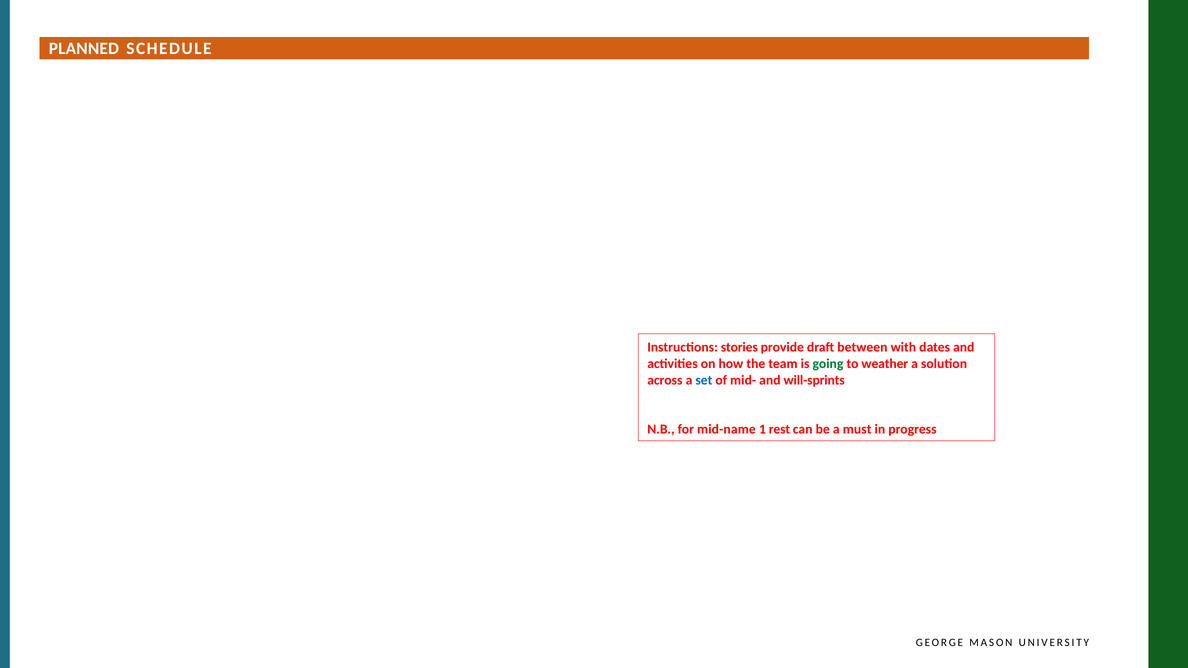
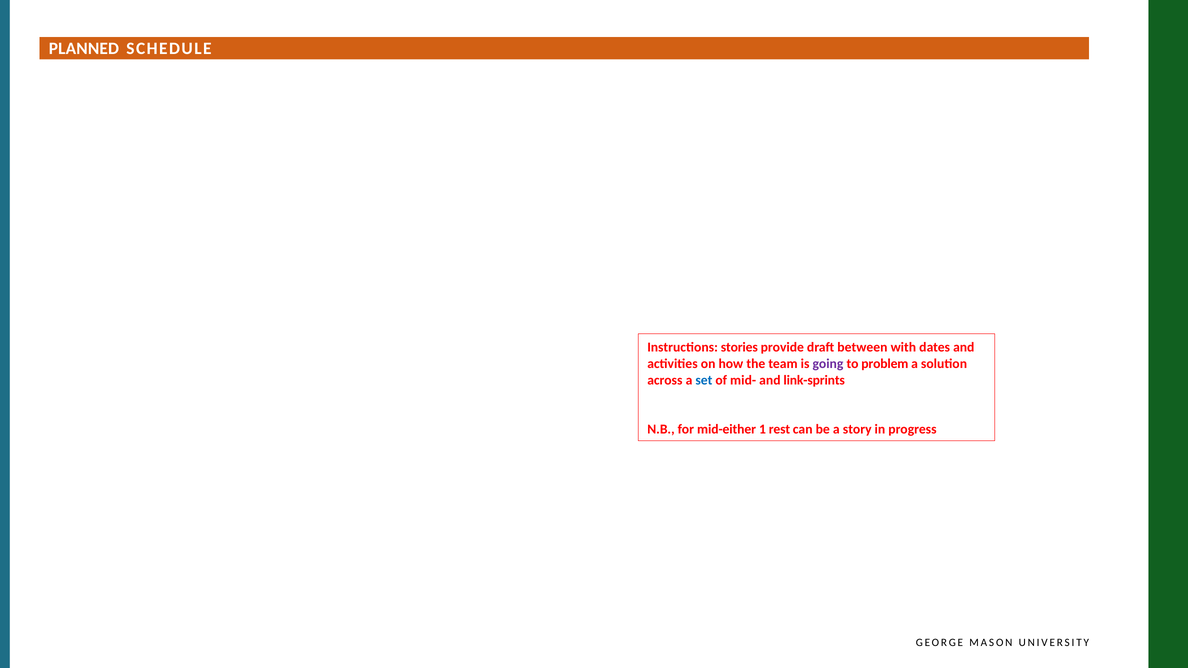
going colour: green -> purple
weather: weather -> problem
will-sprints: will-sprints -> link-sprints
mid-name: mid-name -> mid-either
must: must -> story
